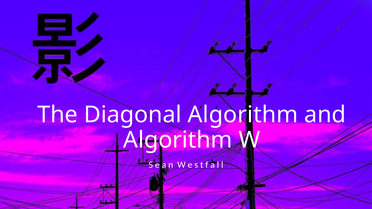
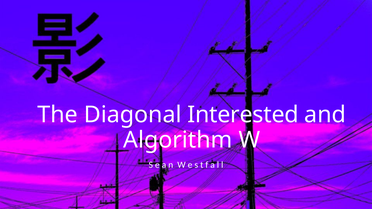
Diagonal Algorithm: Algorithm -> Interested
